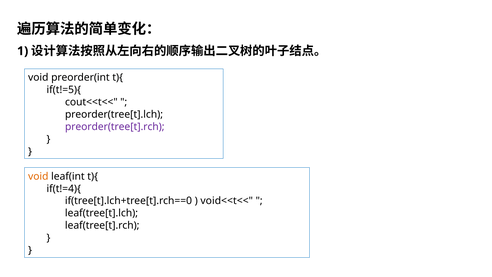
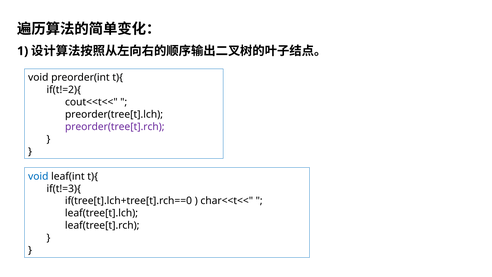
if(t!=5){: if(t!=5){ -> if(t!=2){
void at (38, 176) colour: orange -> blue
if(t!=4){: if(t!=4){ -> if(t!=3){
void<<t<<: void<<t<< -> char<<t<<
